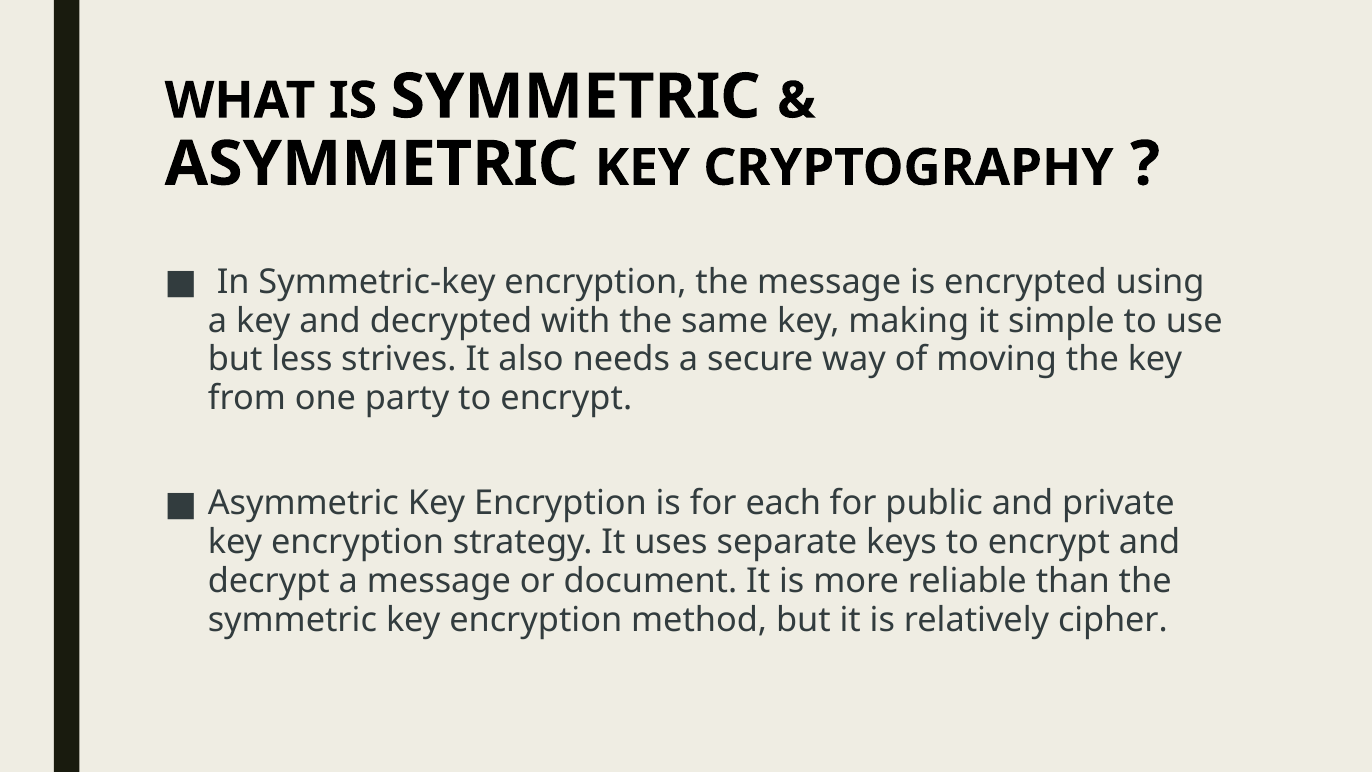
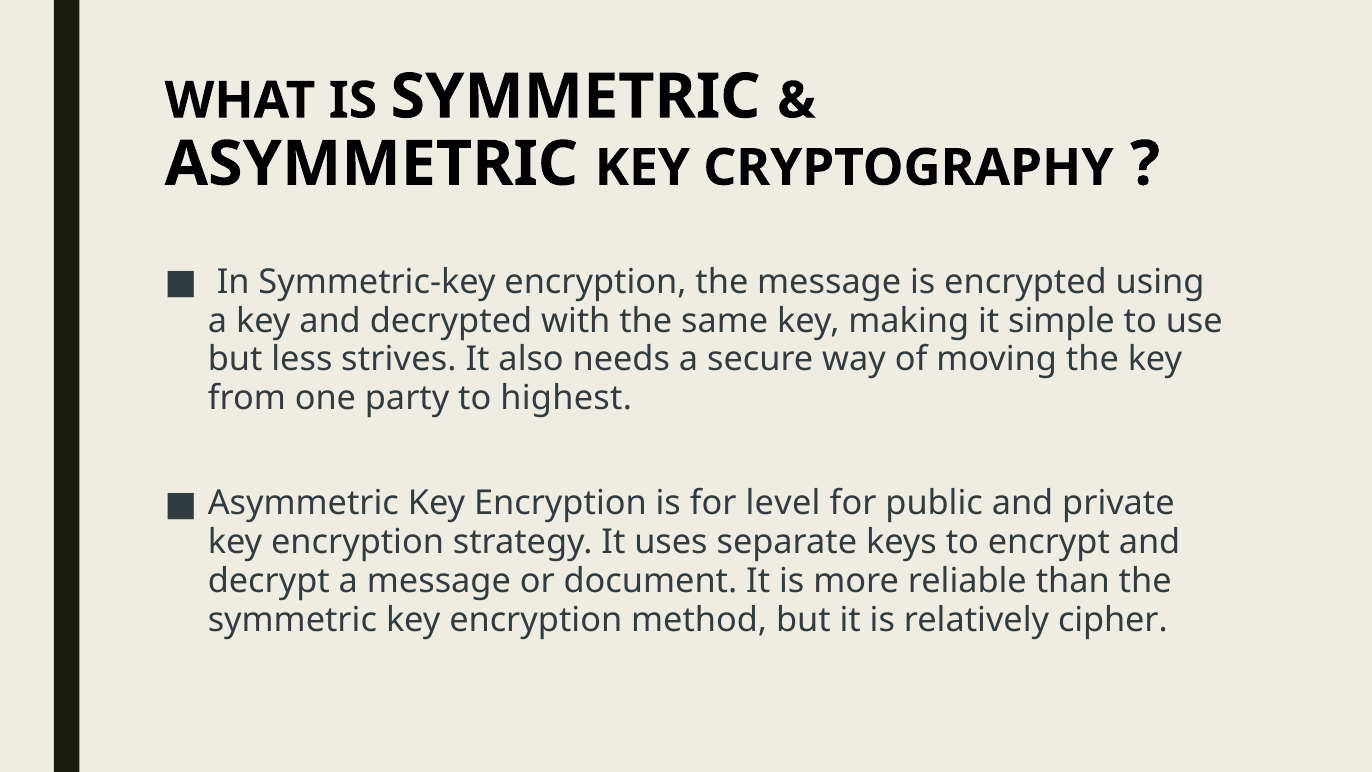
party to encrypt: encrypt -> highest
each: each -> level
